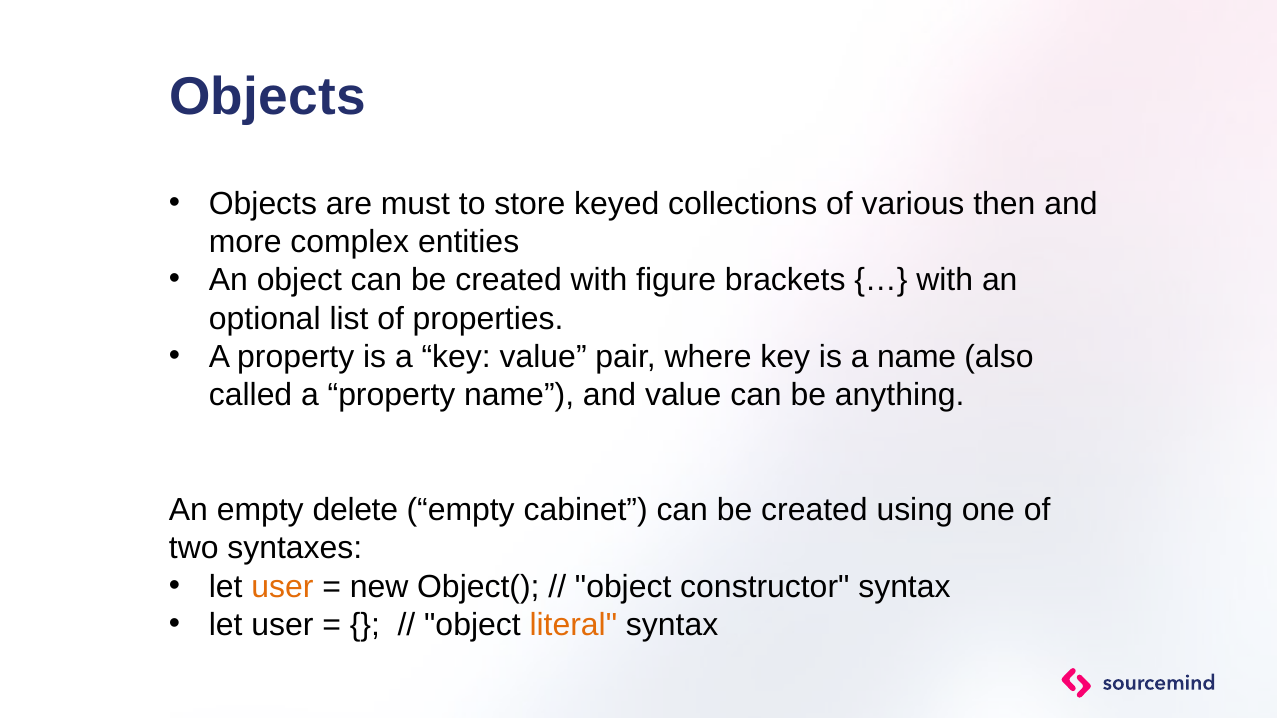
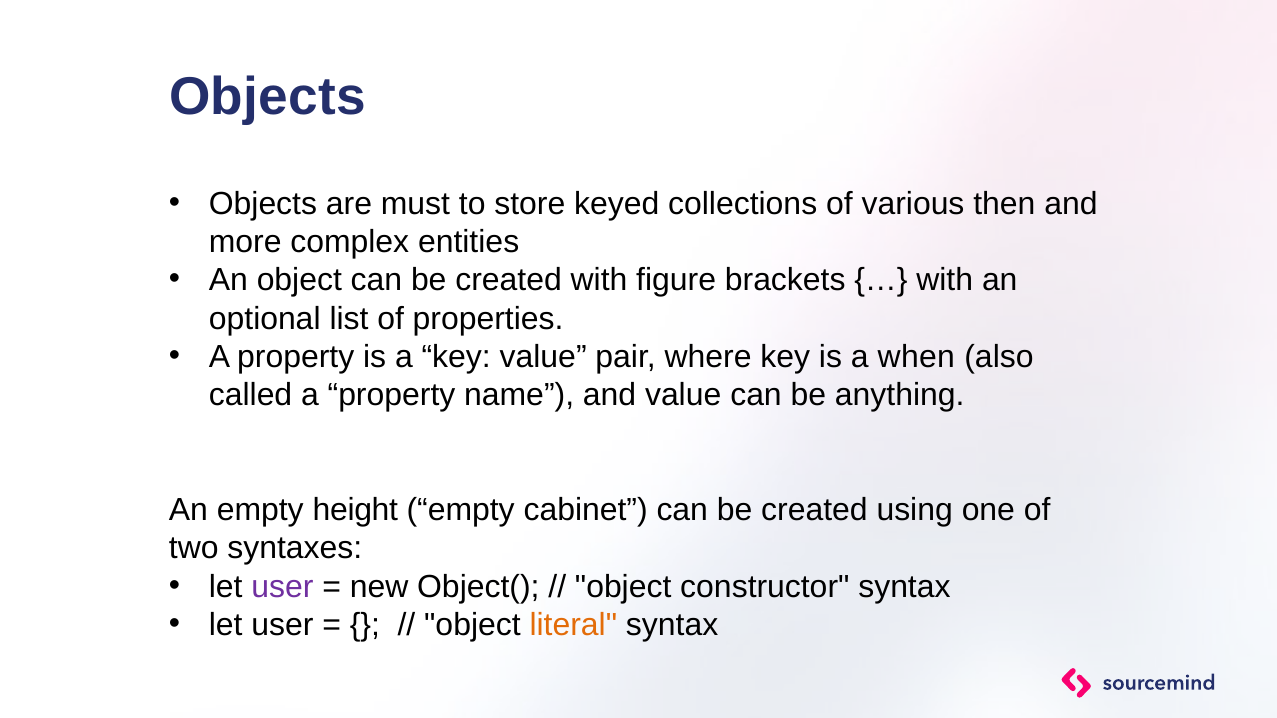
a name: name -> when
delete: delete -> height
user at (282, 587) colour: orange -> purple
